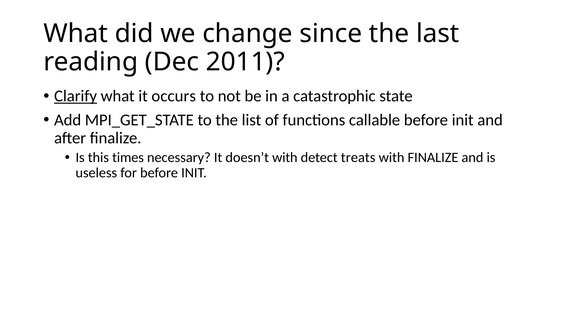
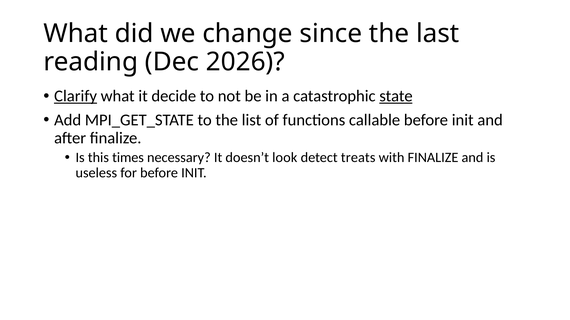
2011: 2011 -> 2026
occurs: occurs -> decide
state underline: none -> present
doesn’t with: with -> look
